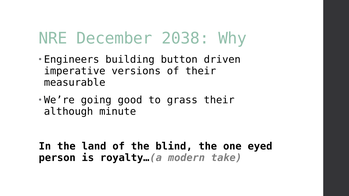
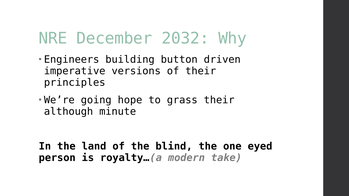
2038: 2038 -> 2032
measurable: measurable -> principles
good: good -> hope
